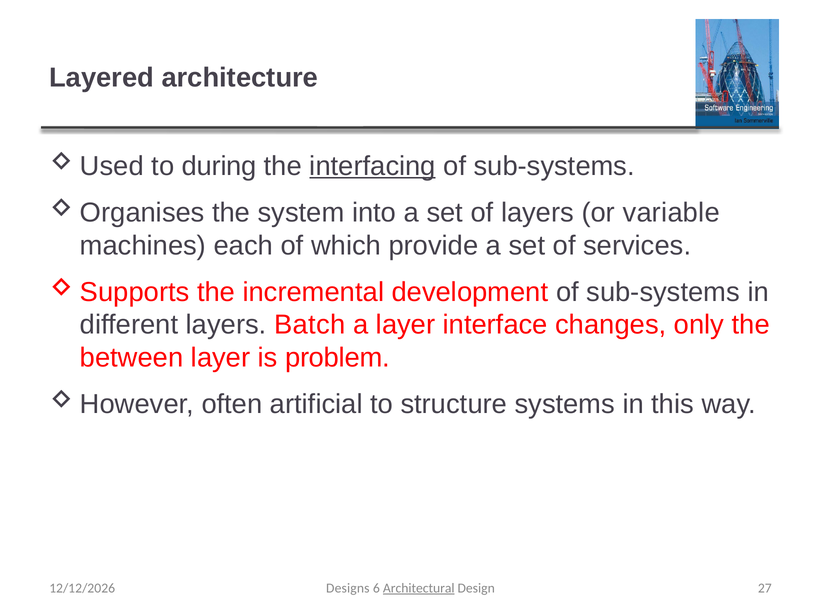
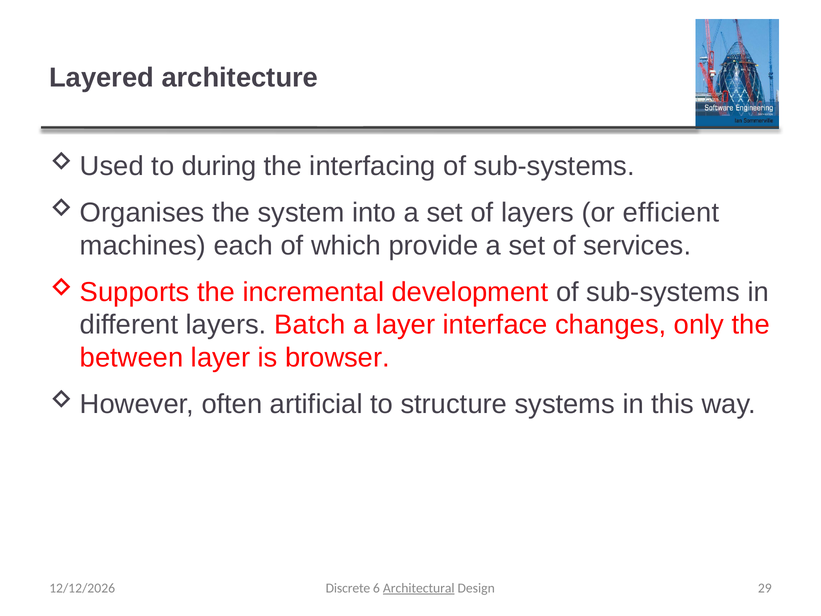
interfacing underline: present -> none
variable: variable -> efficient
problem: problem -> browser
Designs: Designs -> Discrete
27: 27 -> 29
